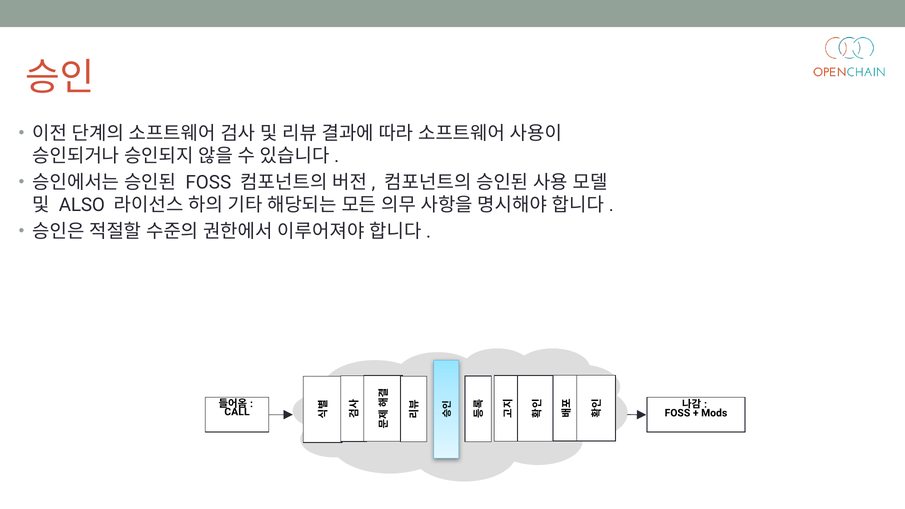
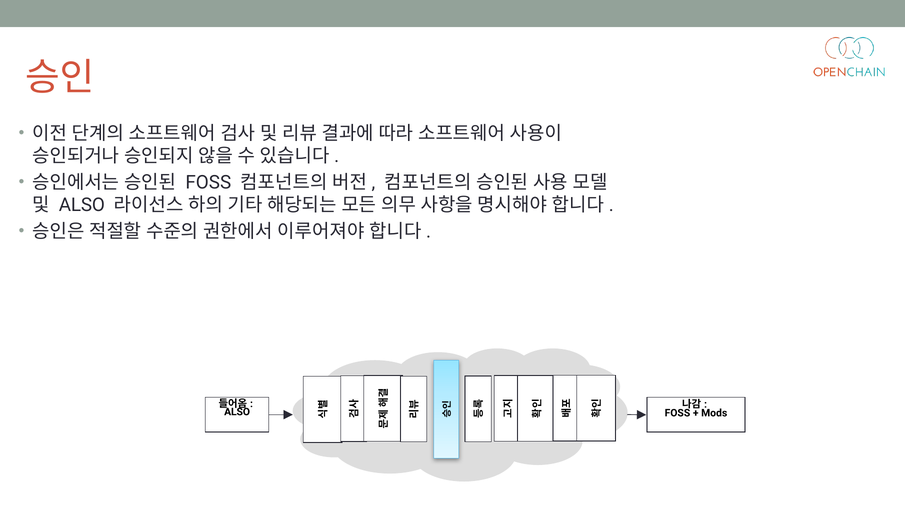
CALL at (237, 412): CALL -> ALSO
